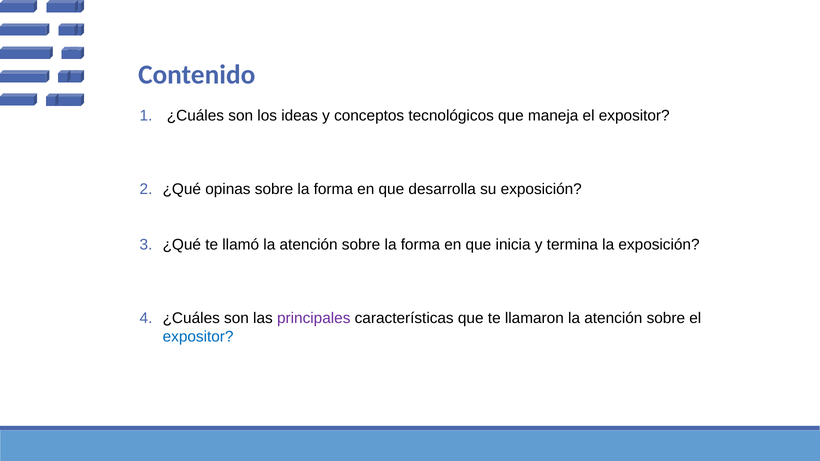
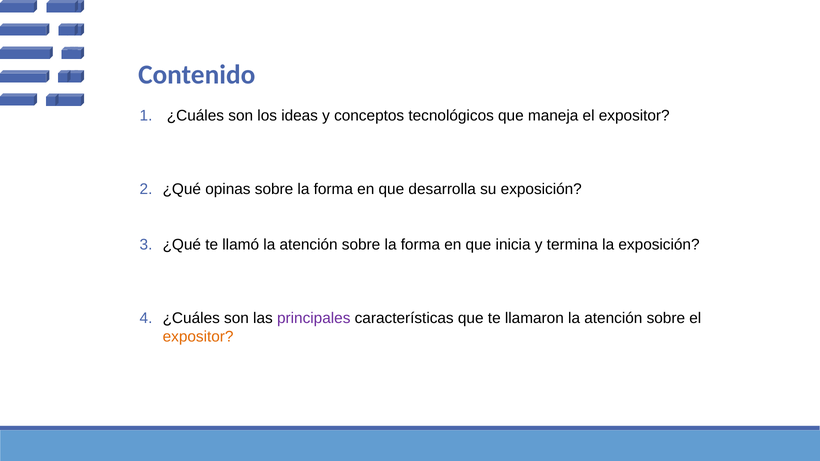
expositor at (198, 337) colour: blue -> orange
